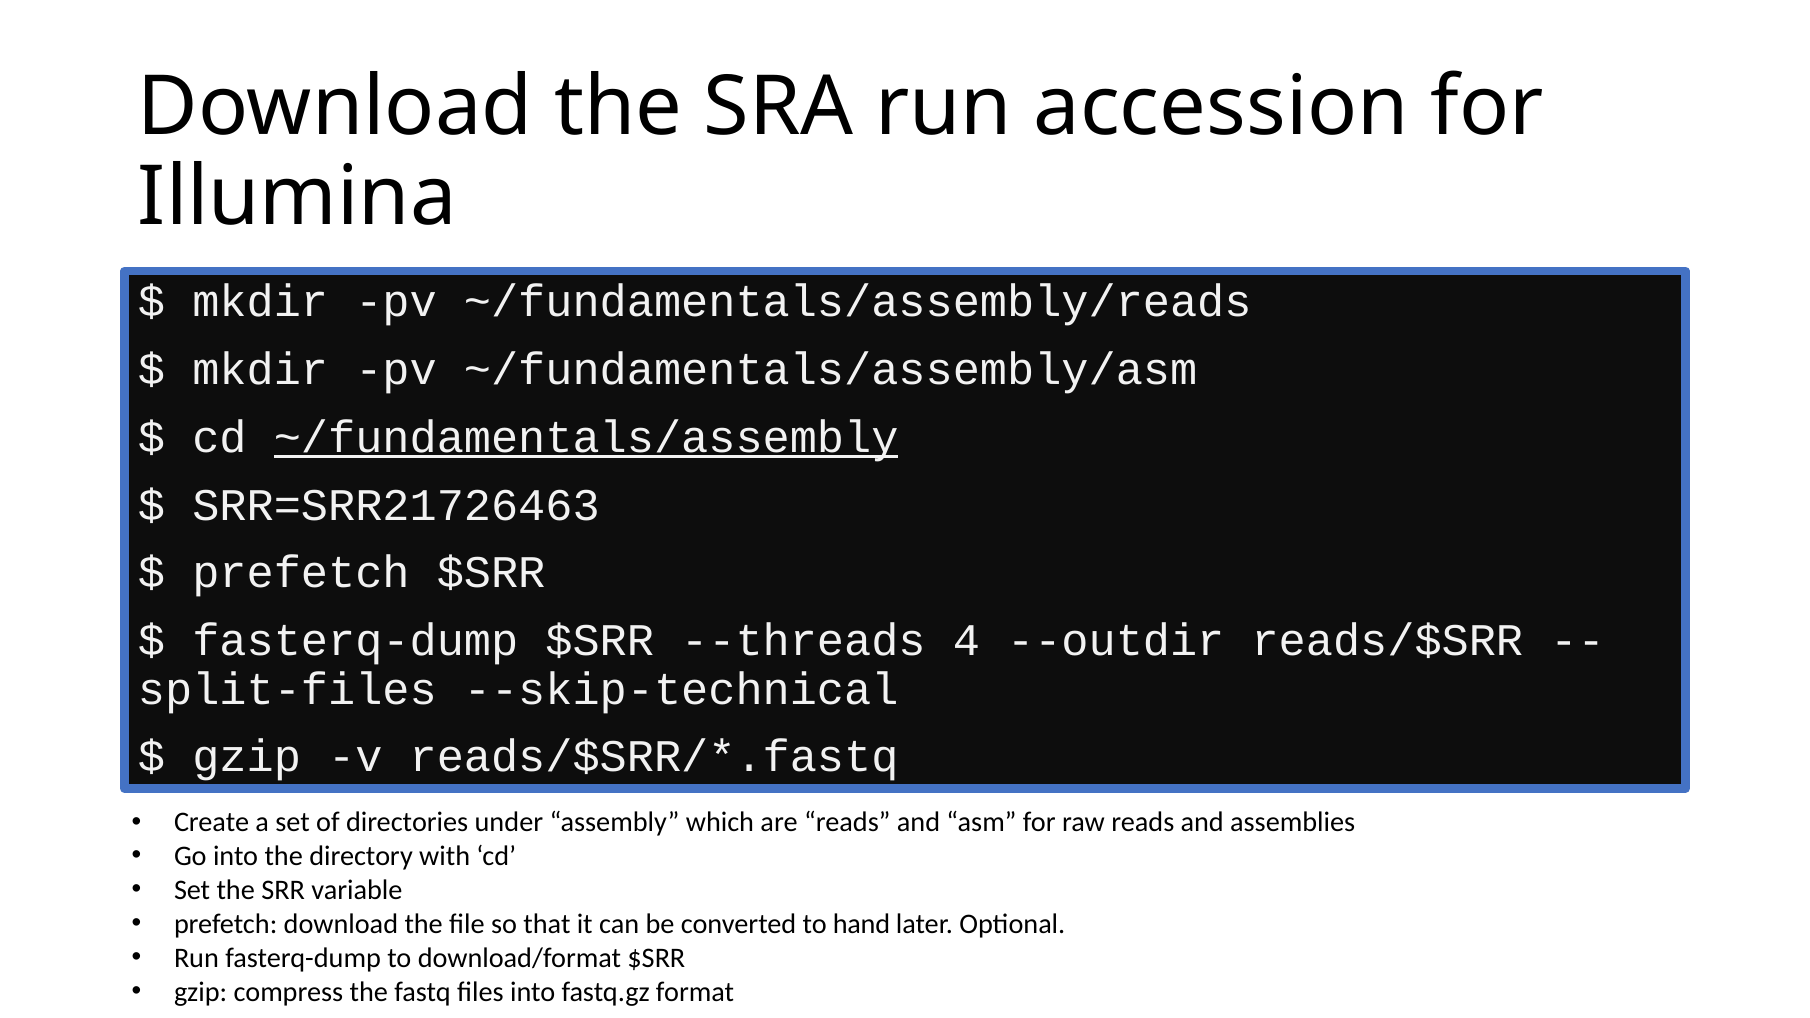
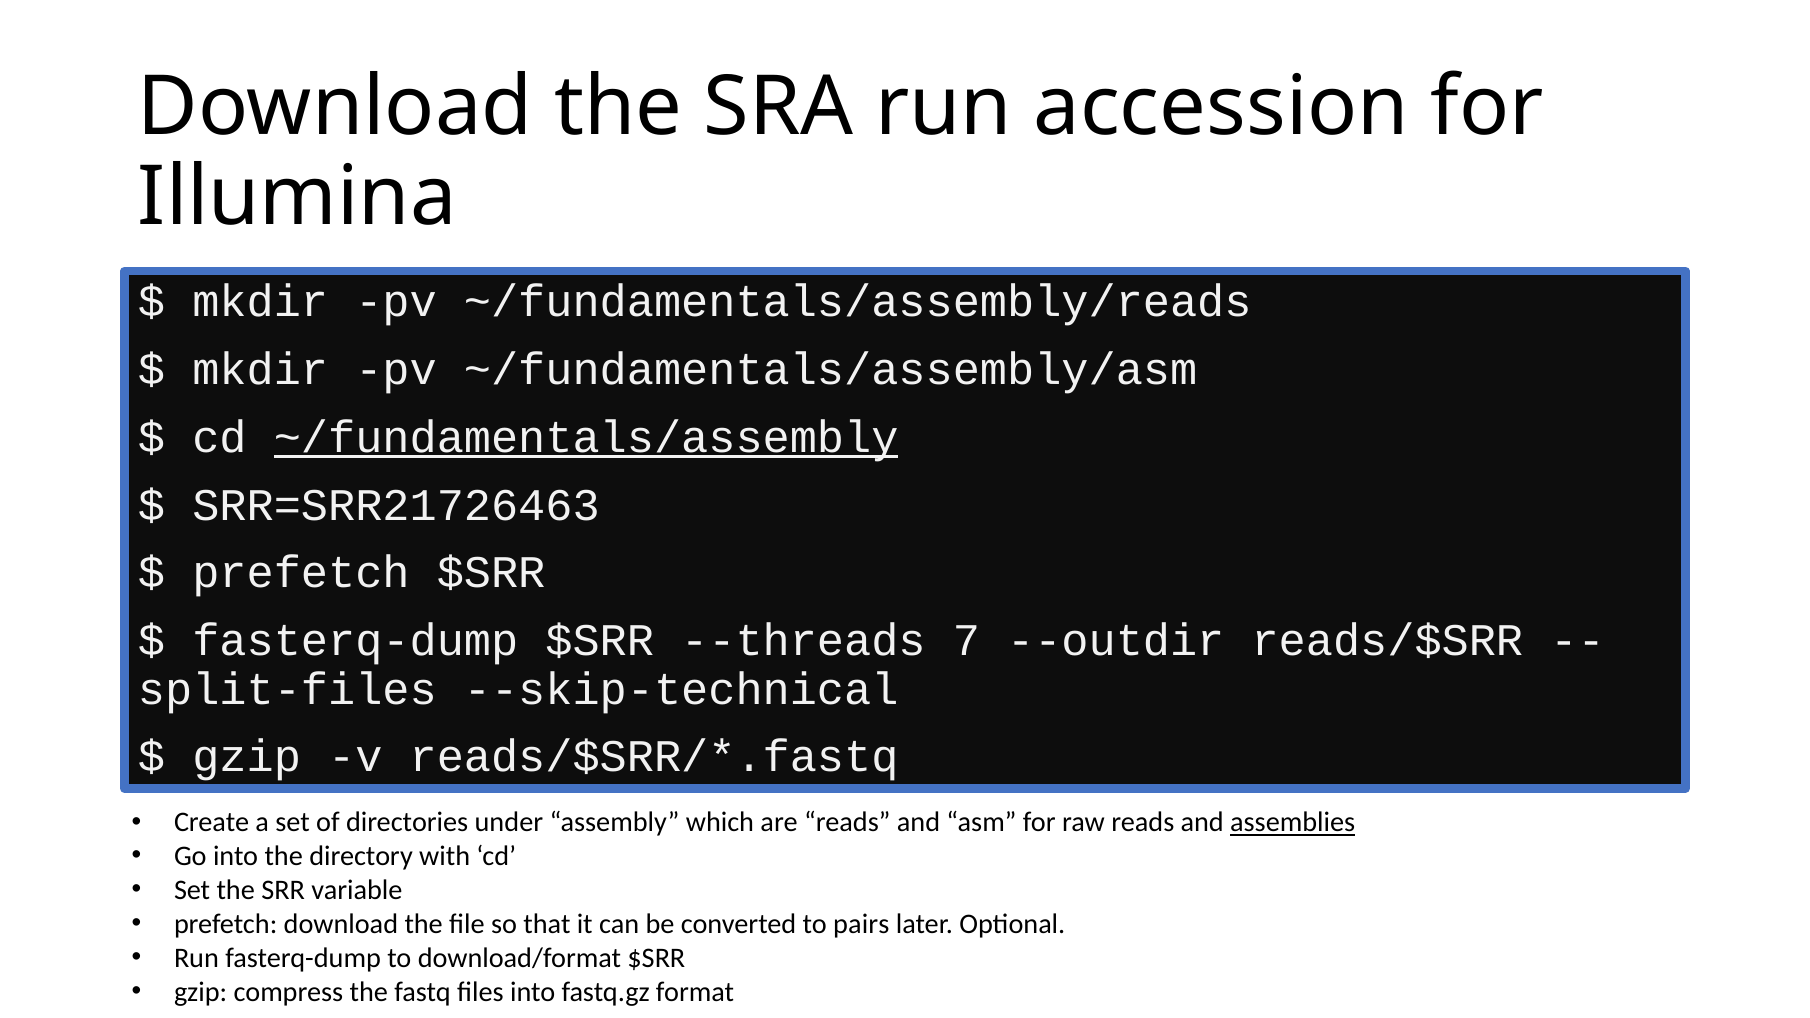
4: 4 -> 7
assemblies underline: none -> present
hand: hand -> pairs
